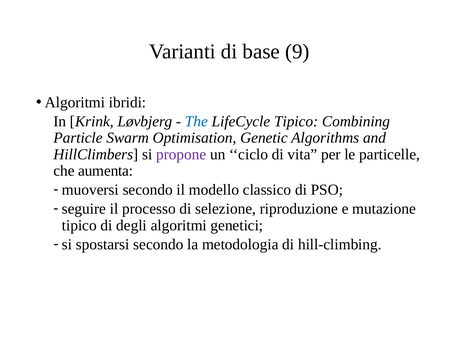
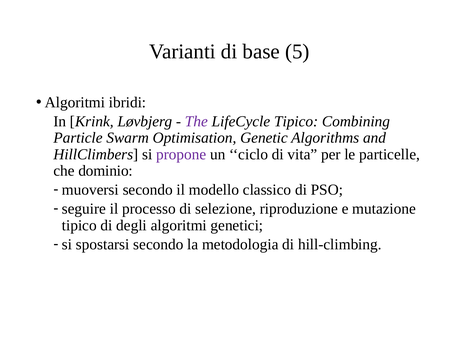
9: 9 -> 5
The colour: blue -> purple
aumenta: aumenta -> dominio
